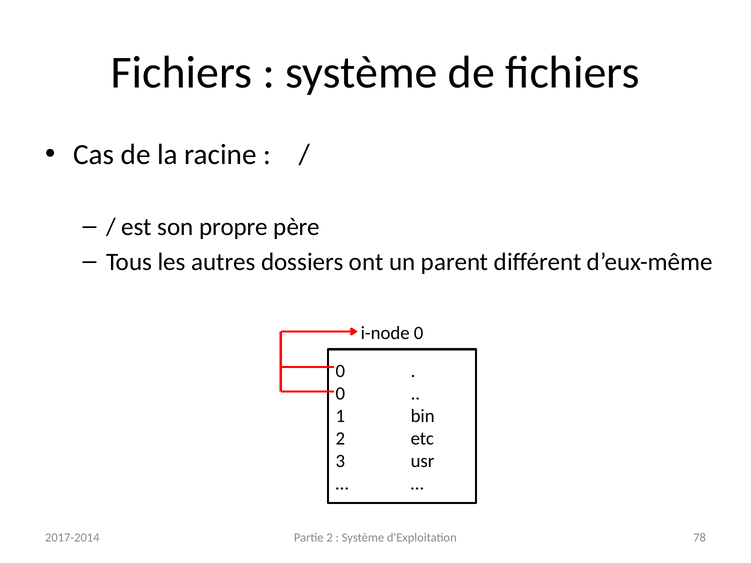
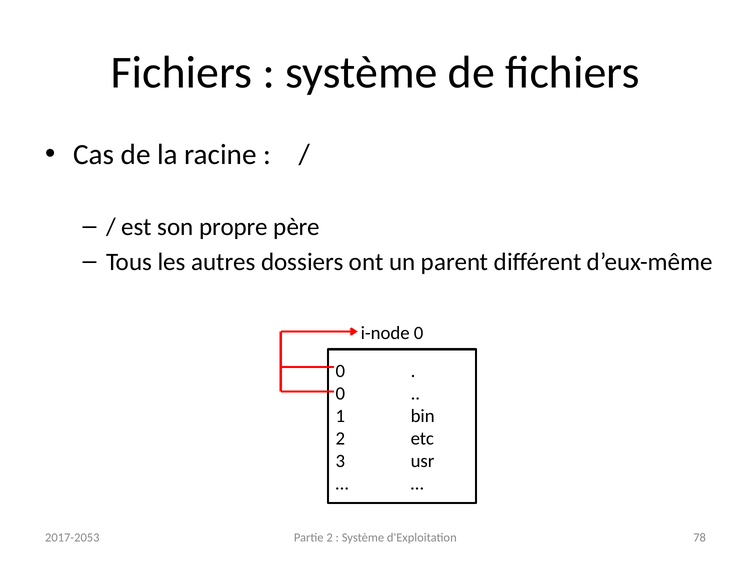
2017-2014: 2017-2014 -> 2017-2053
